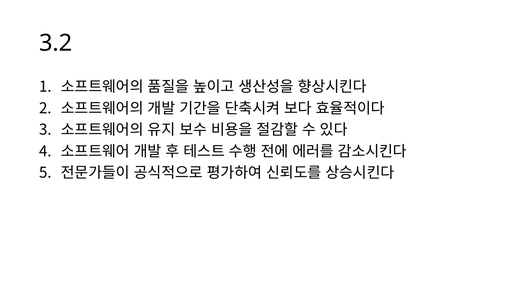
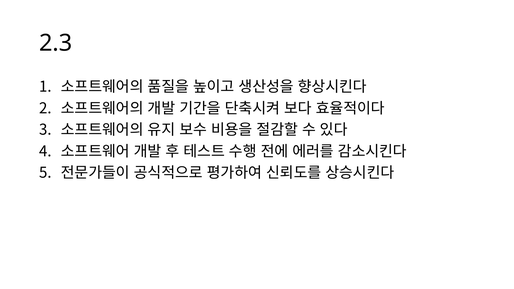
3.2: 3.2 -> 2.3
